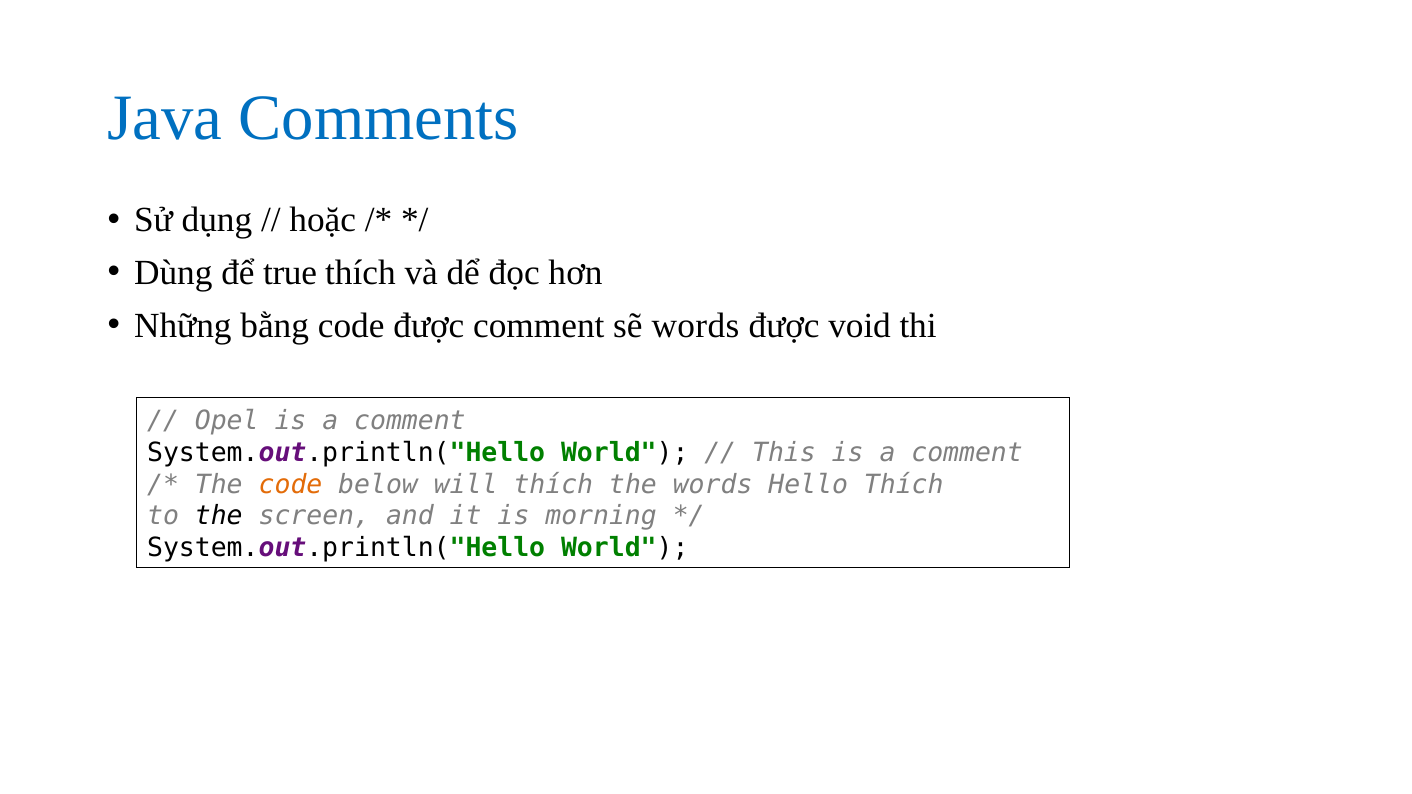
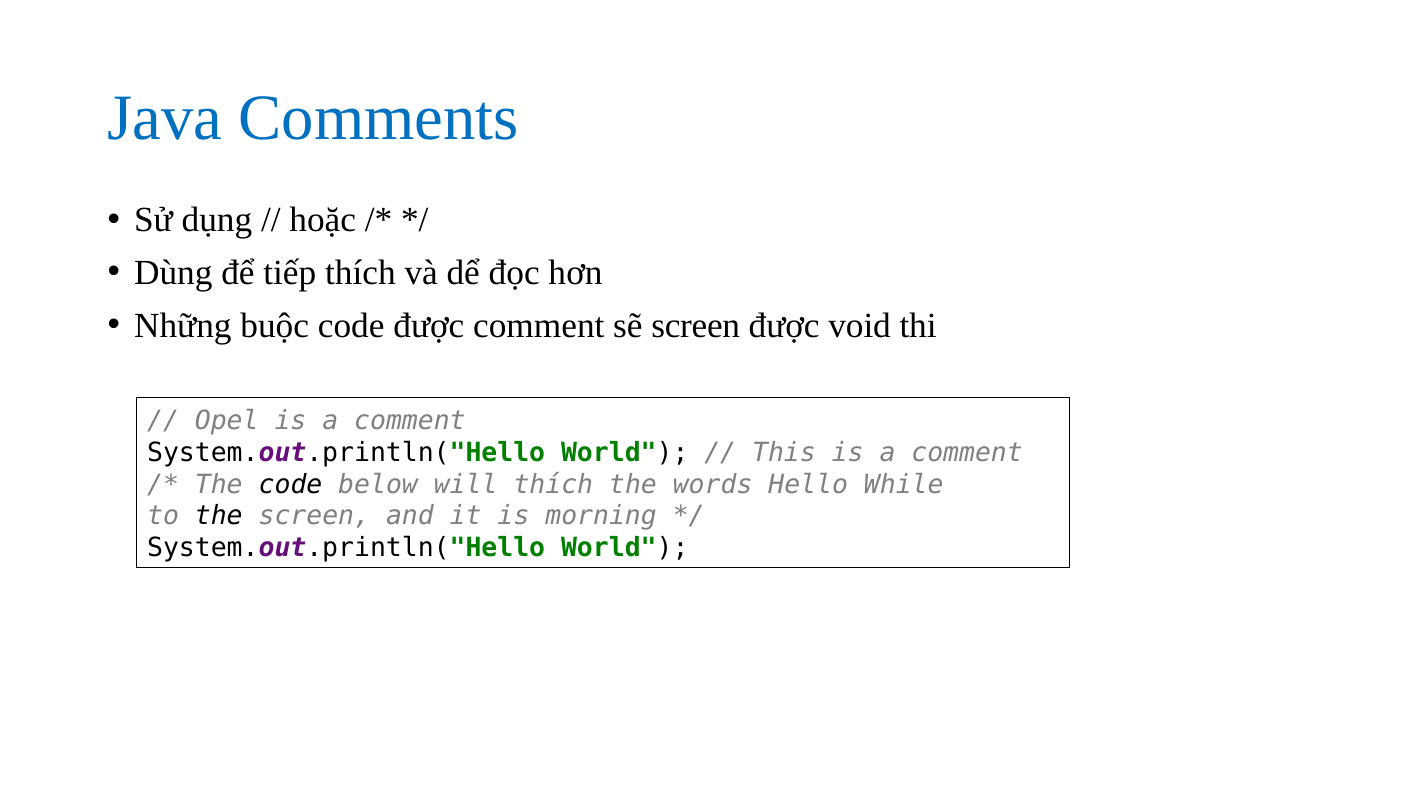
true: true -> tiếp
bằng: bằng -> buộc
sẽ words: words -> screen
code at (291, 484) colour: orange -> black
Hello Thích: Thích -> While
